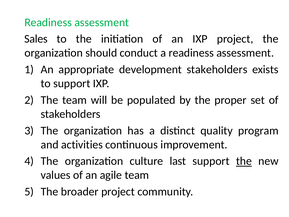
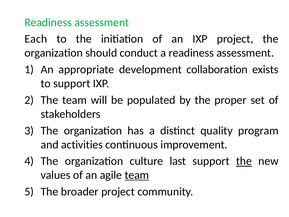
Sales: Sales -> Each
development stakeholders: stakeholders -> collaboration
team at (137, 175) underline: none -> present
